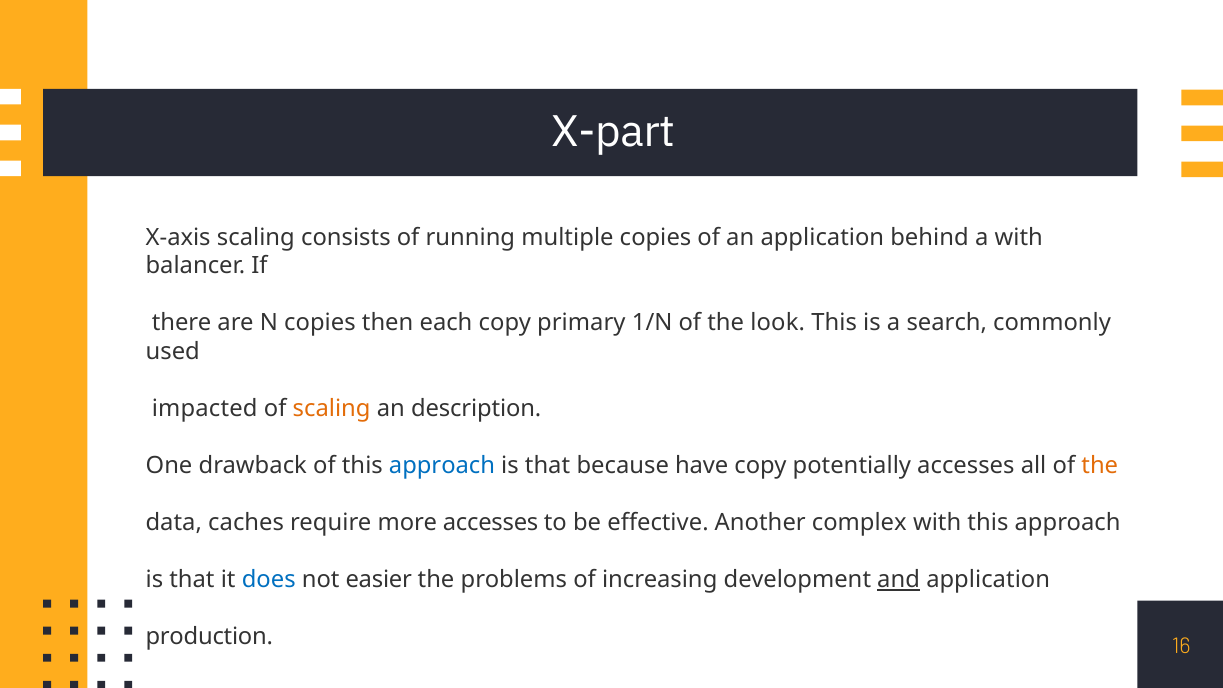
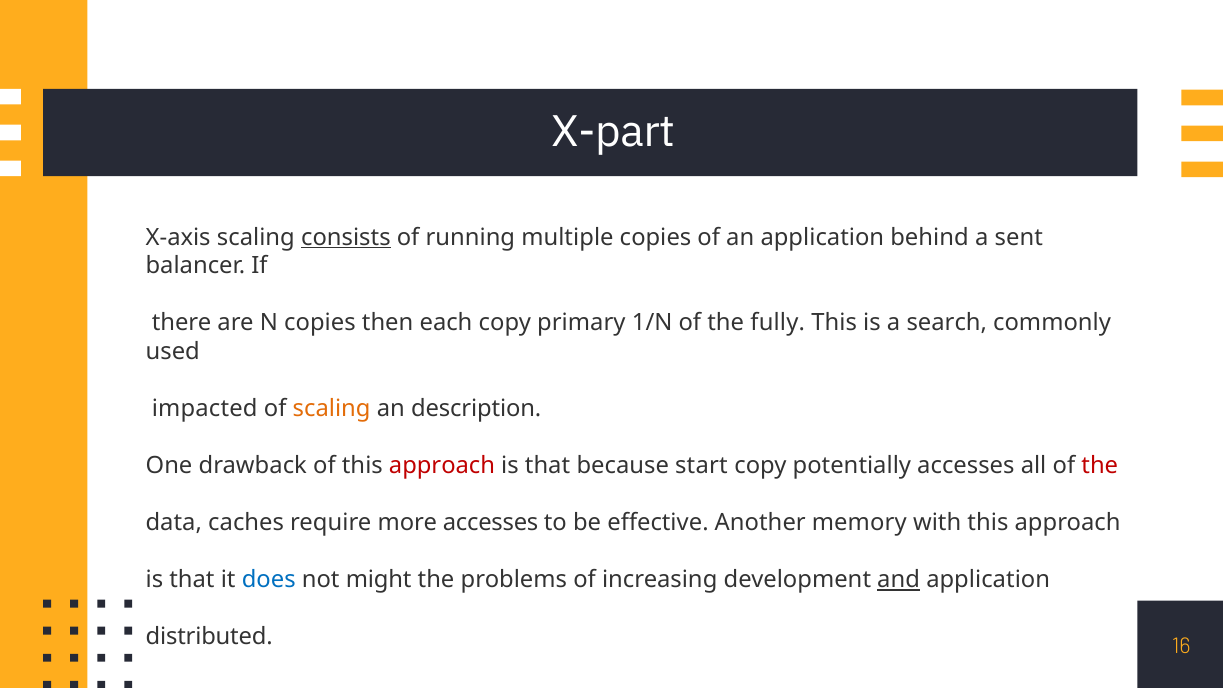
consists underline: none -> present
a with: with -> sent
look: look -> fully
approach at (442, 466) colour: blue -> red
have: have -> start
the at (1100, 466) colour: orange -> red
complex: complex -> memory
easier: easier -> might
production: production -> distributed
